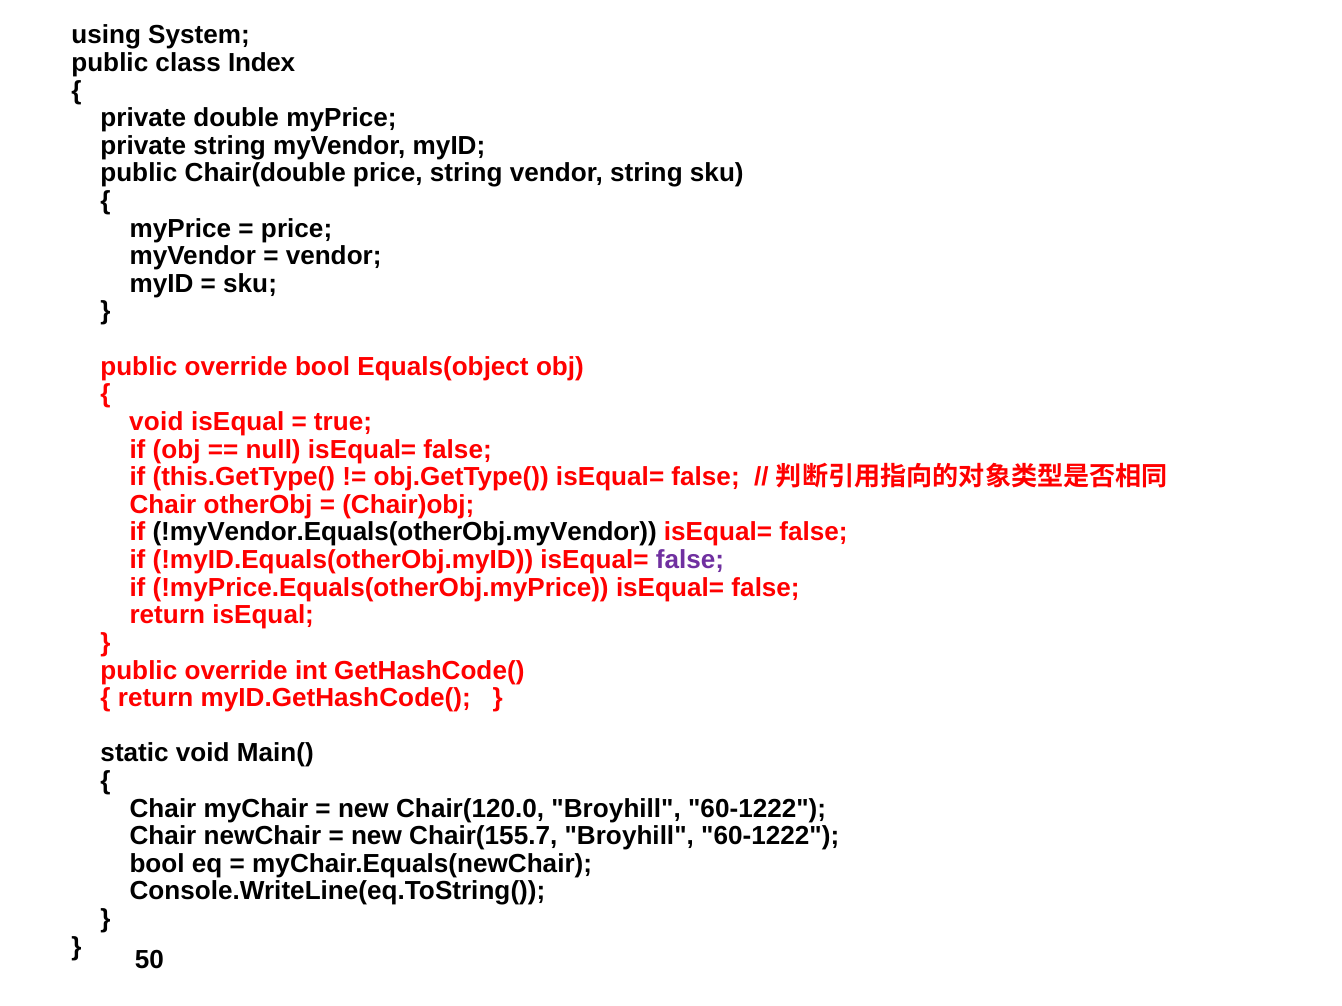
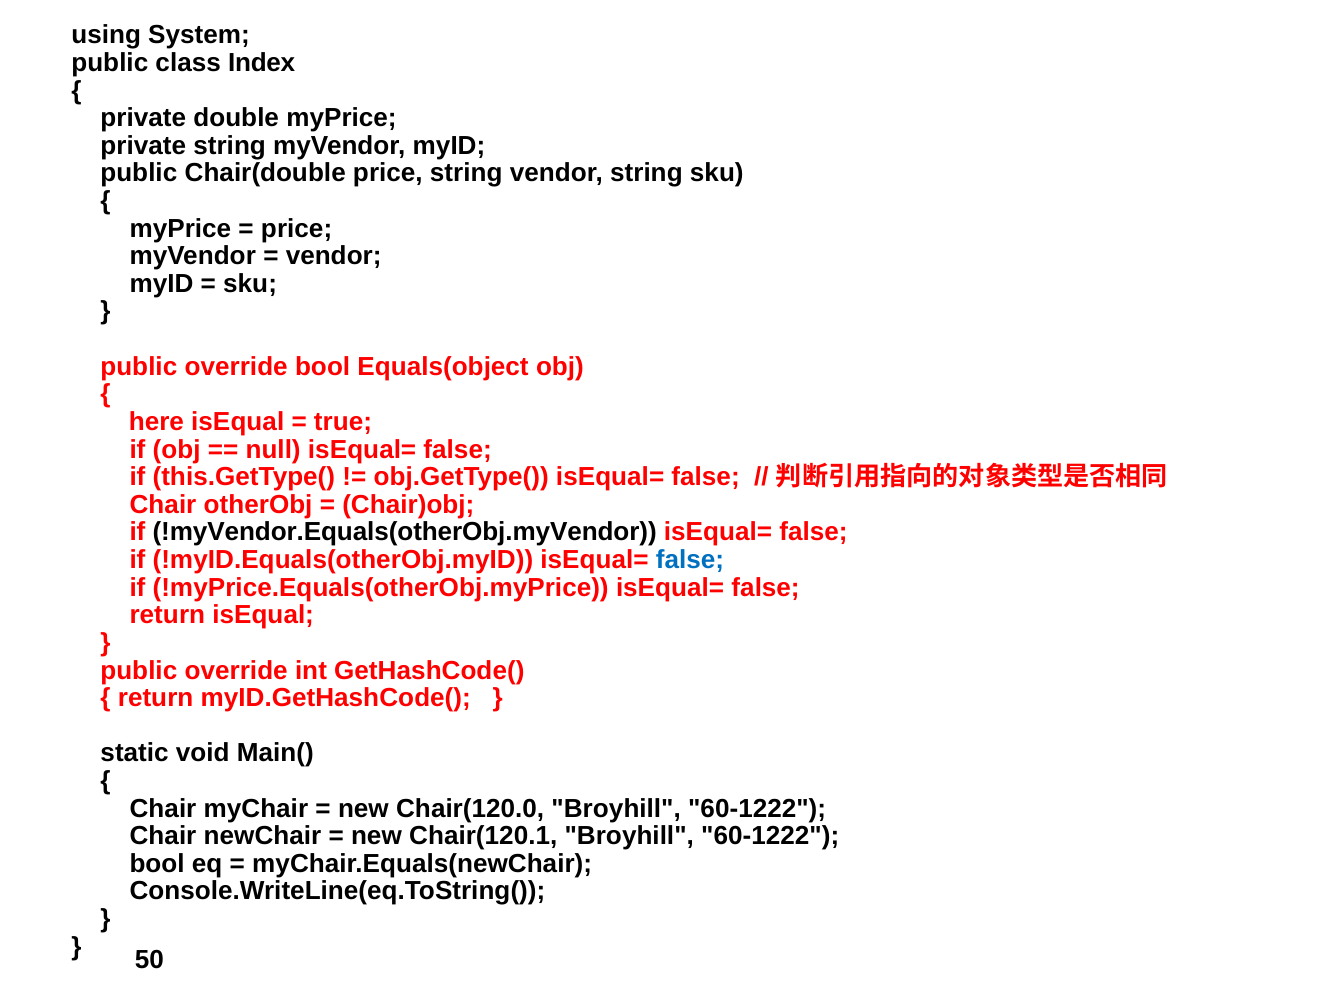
void at (156, 422): void -> here
false at (690, 560) colour: purple -> blue
Chair(155.7: Chair(155.7 -> Chair(120.1
